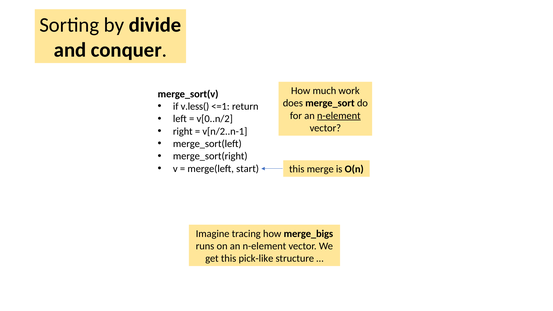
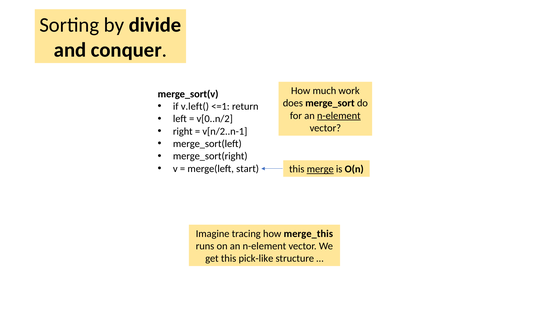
v.less(: v.less( -> v.left(
merge underline: none -> present
merge_bigs: merge_bigs -> merge_this
